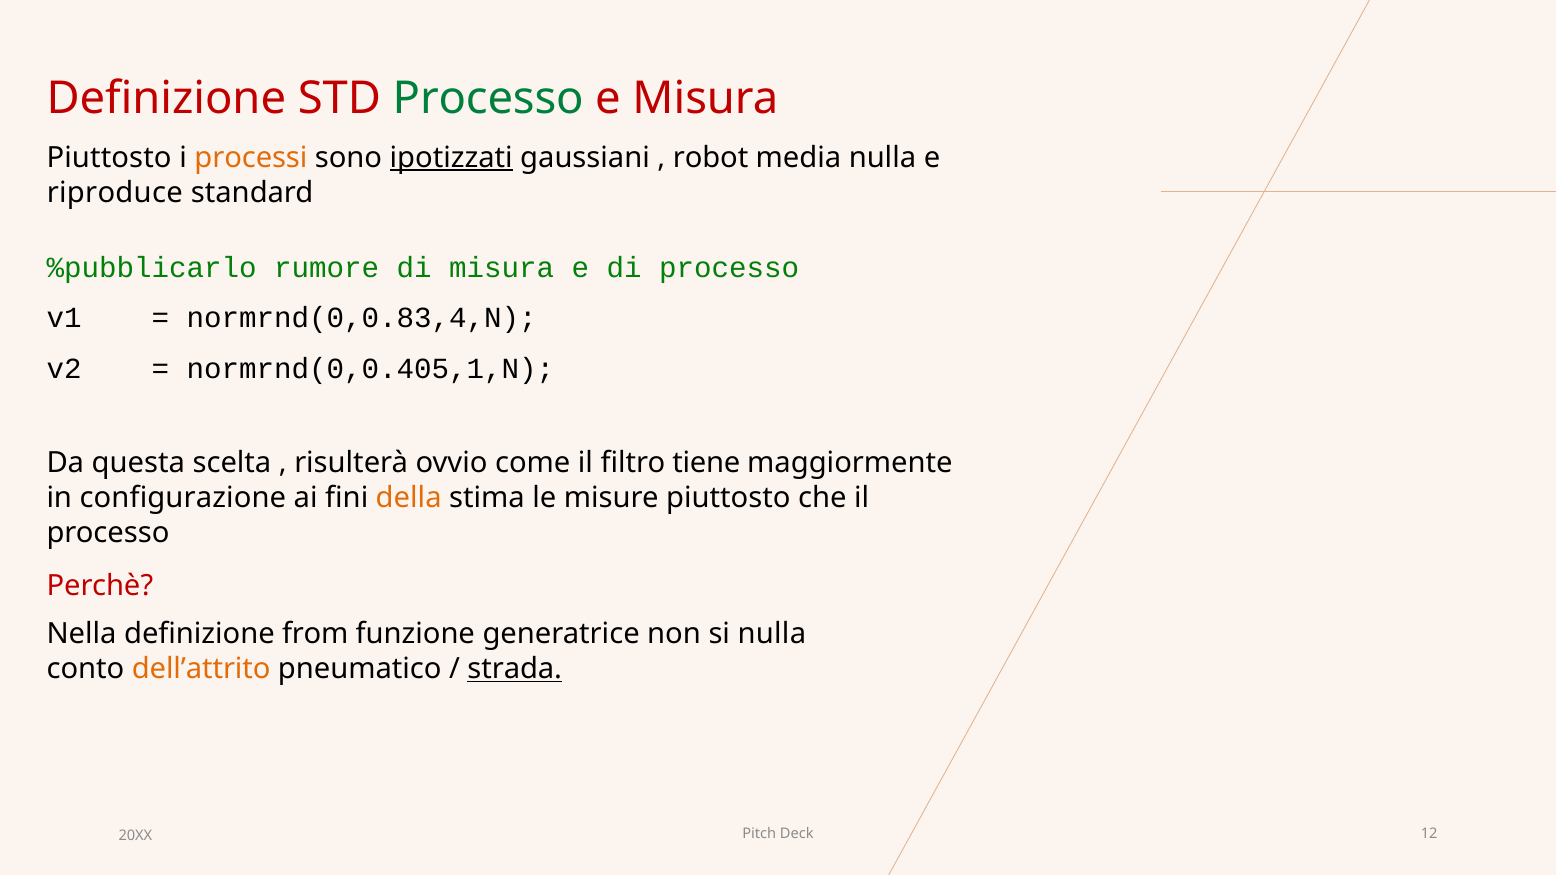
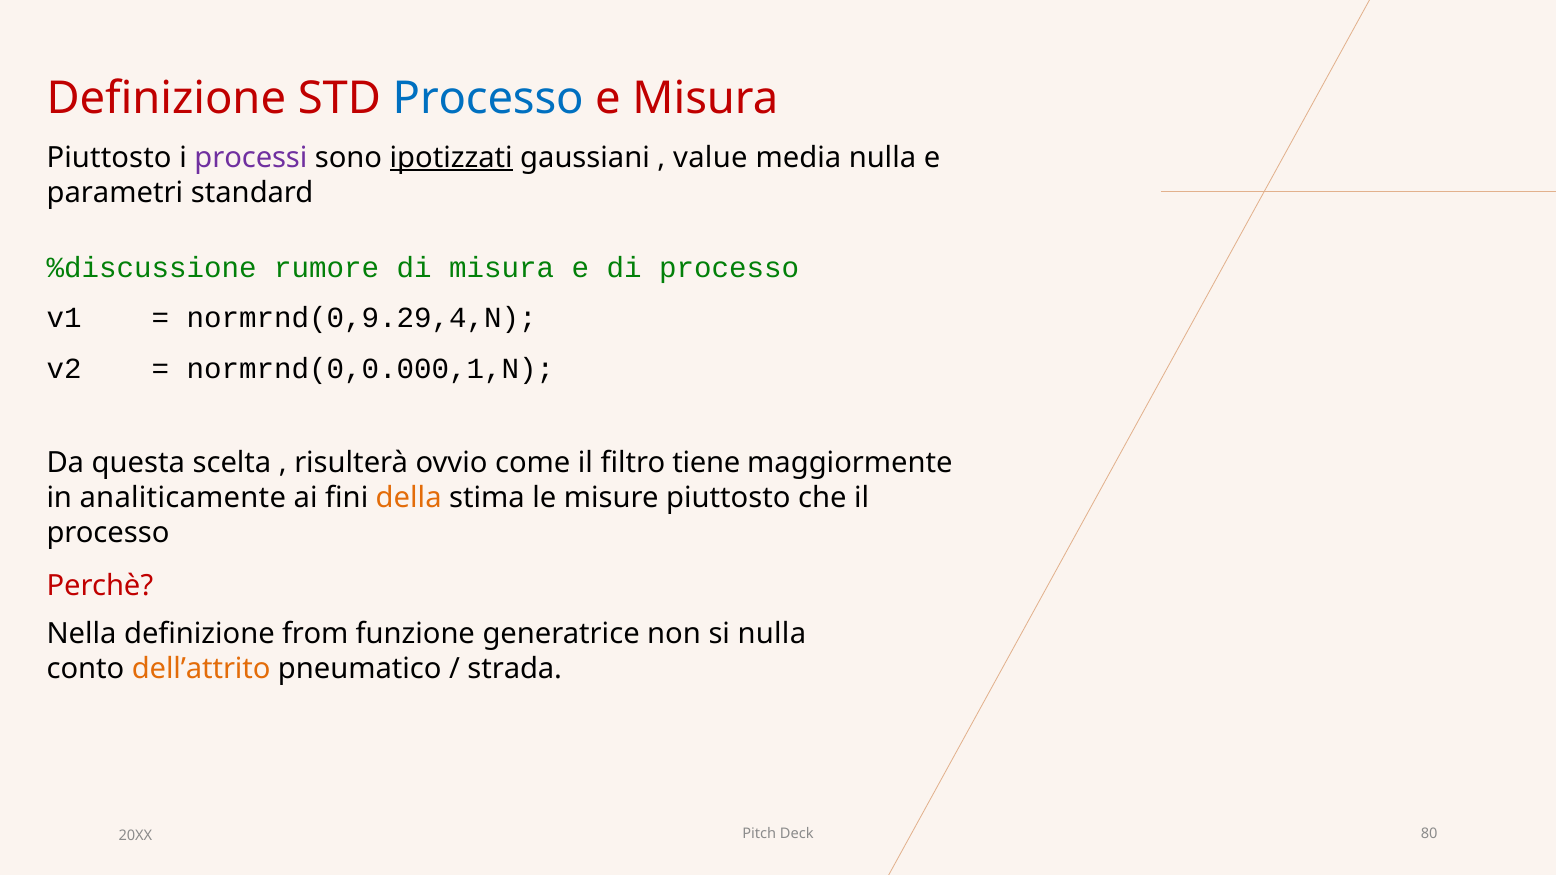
Processo at (488, 99) colour: green -> blue
processi colour: orange -> purple
robot: robot -> value
riproduce: riproduce -> parametri
%pubblicarlo: %pubblicarlo -> %discussione
normrnd(0,0.83,4,N: normrnd(0,0.83,4,N -> normrnd(0,9.29,4,N
normrnd(0,0.405,1,N: normrnd(0,0.405,1,N -> normrnd(0,0.000,1,N
configurazione: configurazione -> analiticamente
strada underline: present -> none
12: 12 -> 80
